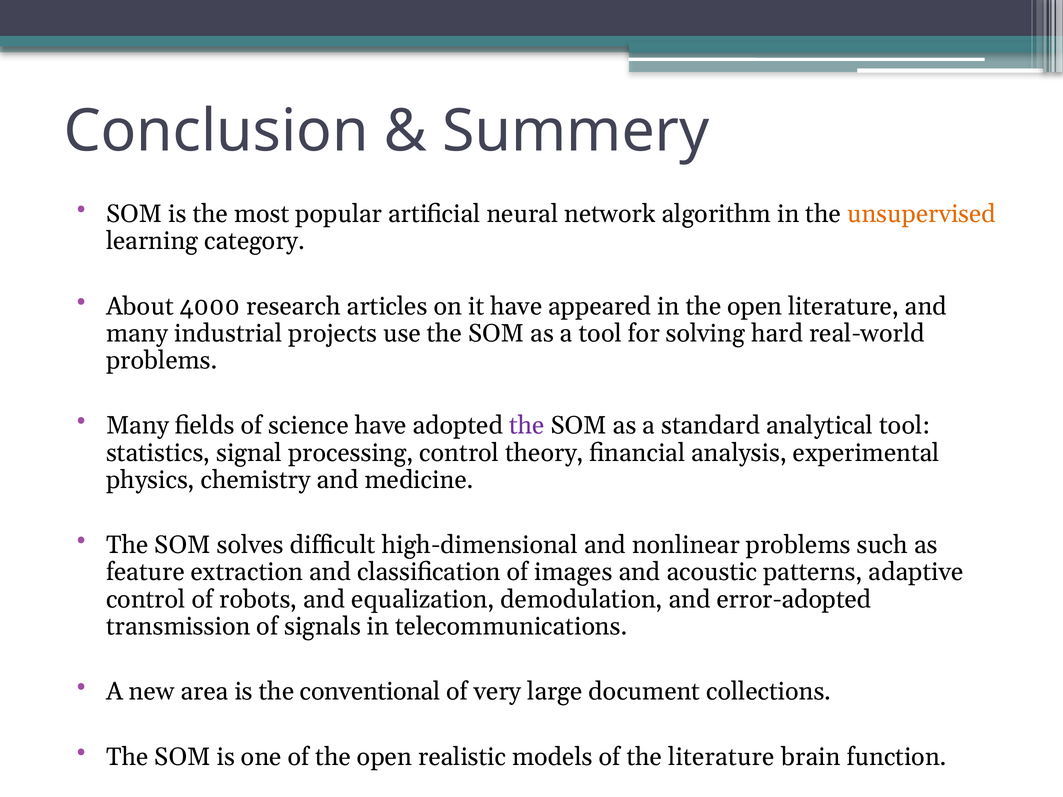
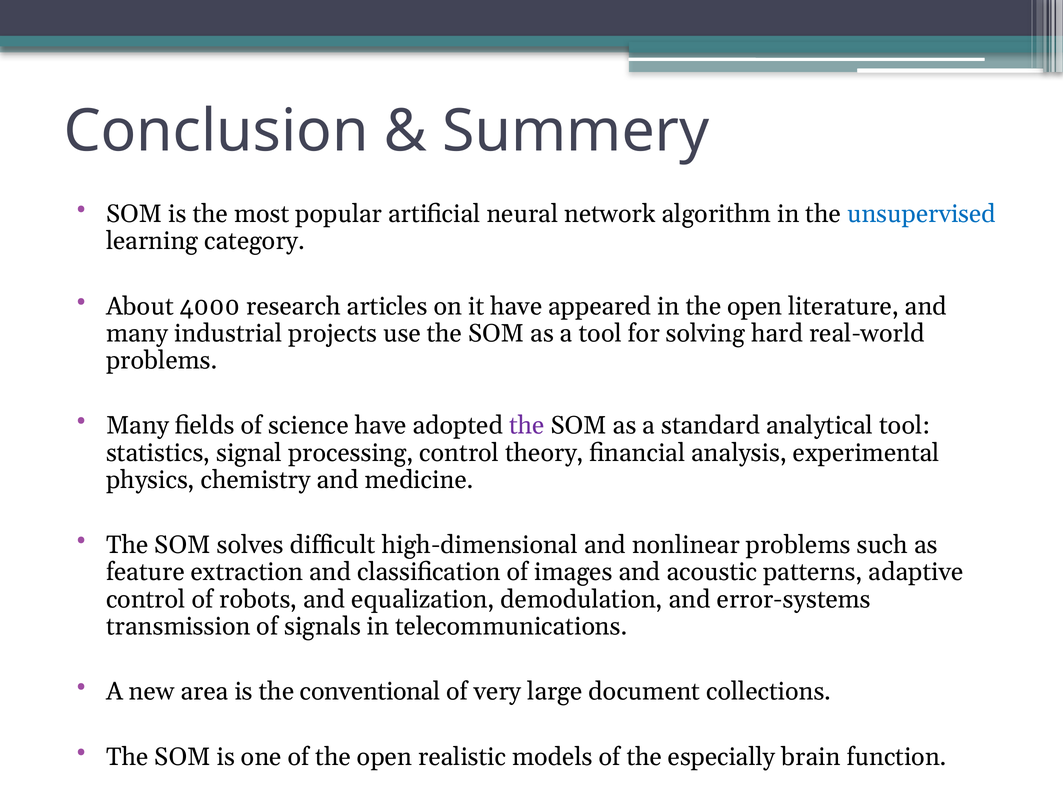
unsupervised colour: orange -> blue
error-adopted: error-adopted -> error-systems
the literature: literature -> especially
